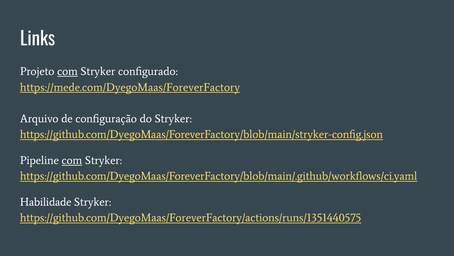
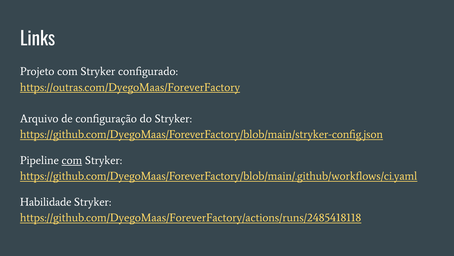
com at (67, 71) underline: present -> none
https://mede.com/DyegoMaas/ForeverFactory: https://mede.com/DyegoMaas/ForeverFactory -> https://outras.com/DyegoMaas/ForeverFactory
https://github.com/DyegoMaas/ForeverFactory/actions/runs/1351440575: https://github.com/DyegoMaas/ForeverFactory/actions/runs/1351440575 -> https://github.com/DyegoMaas/ForeverFactory/actions/runs/2485418118
